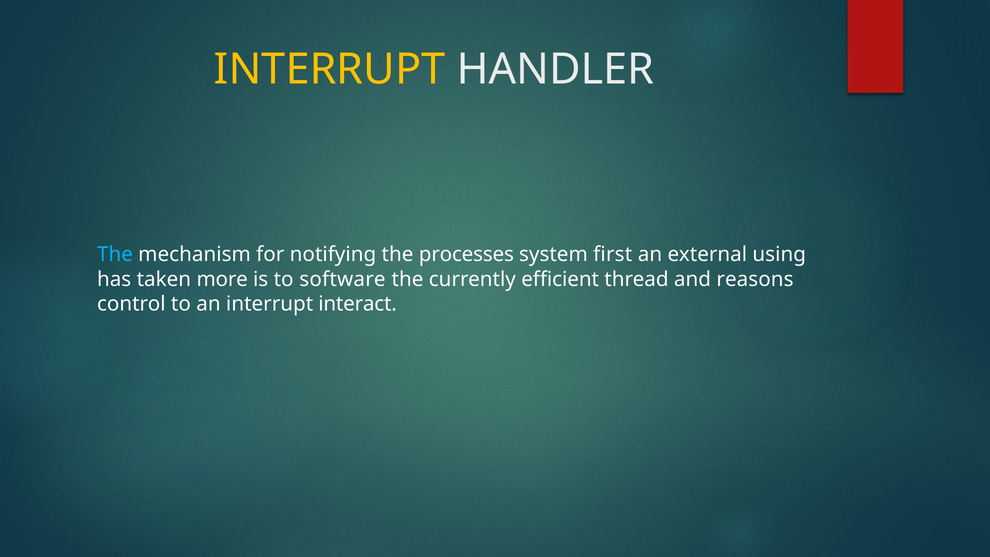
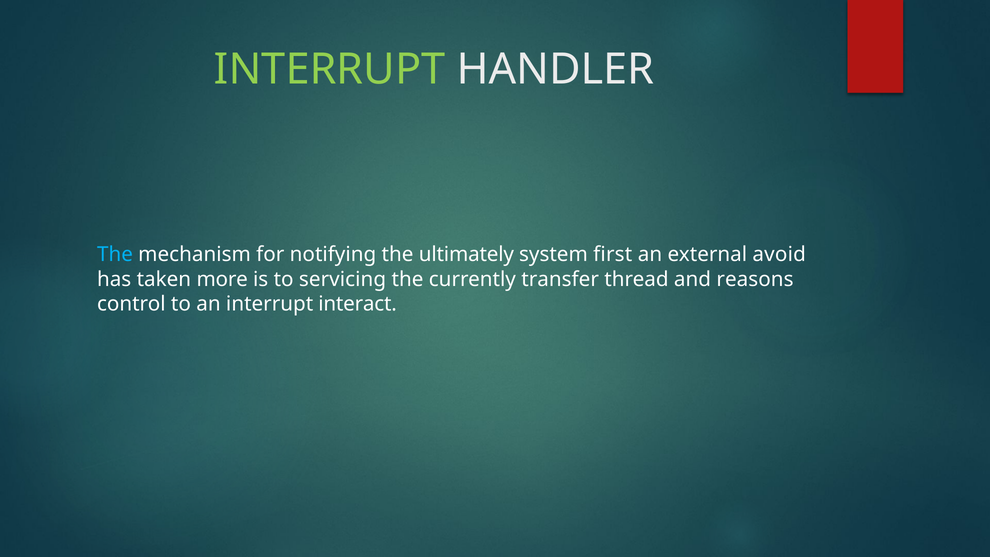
INTERRUPT at (330, 70) colour: yellow -> light green
processes: processes -> ultimately
using: using -> avoid
software: software -> servicing
efficient: efficient -> transfer
